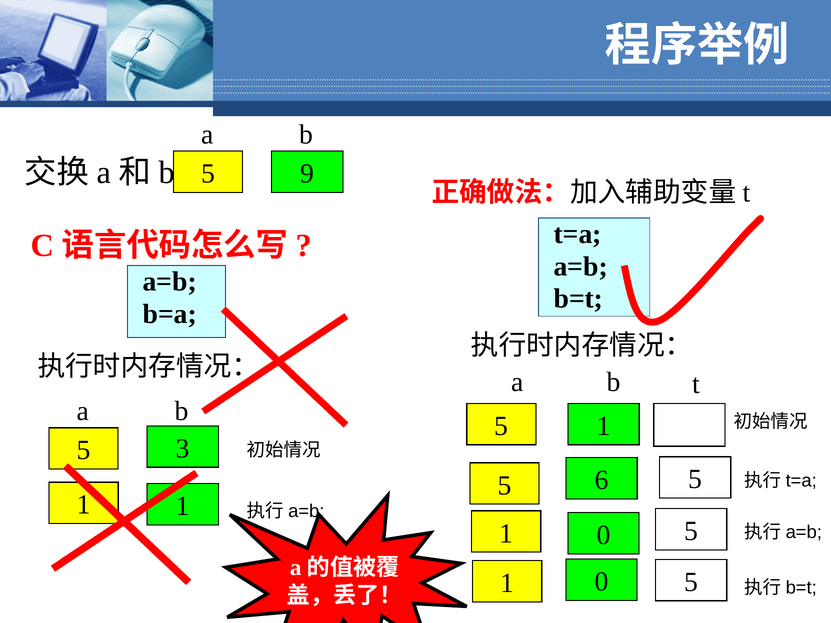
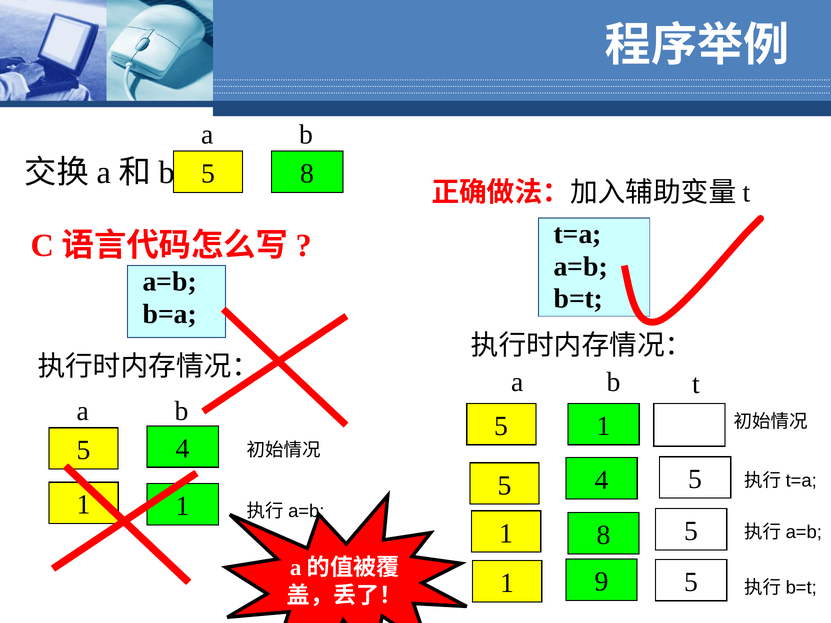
5 9: 9 -> 8
3 at (183, 449): 3 -> 4
6 at (602, 480): 6 -> 4
0 at (603, 536): 0 -> 8
0 at (602, 582): 0 -> 9
